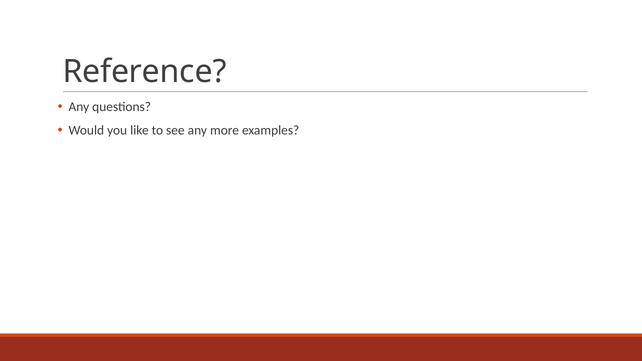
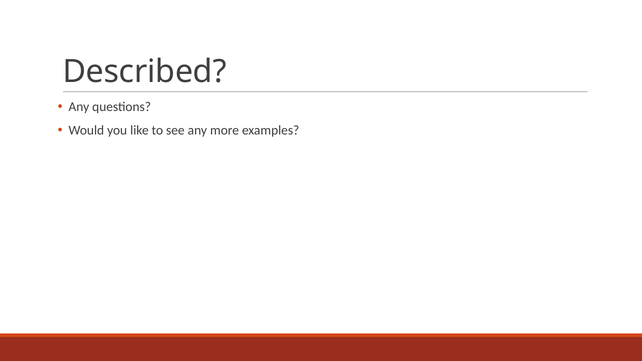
Reference: Reference -> Described
